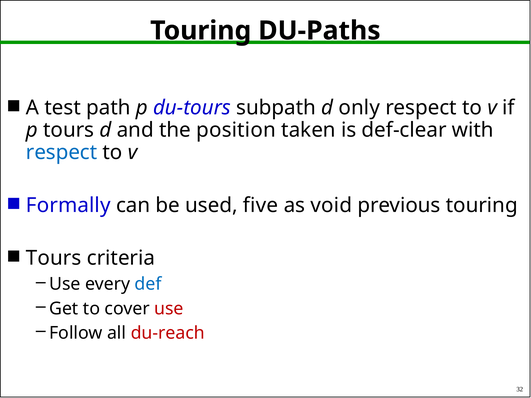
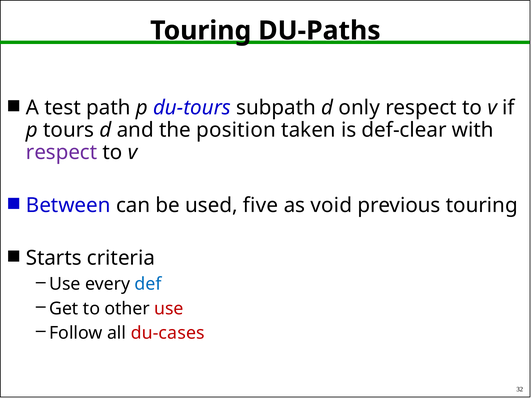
respect at (62, 152) colour: blue -> purple
Formally: Formally -> Between
Tours at (54, 258): Tours -> Starts
cover: cover -> other
du-reach: du-reach -> du-cases
